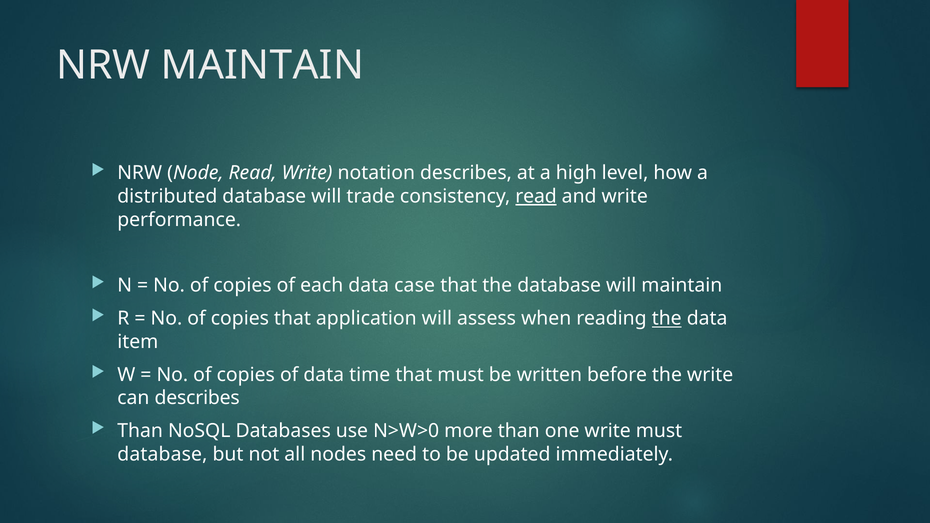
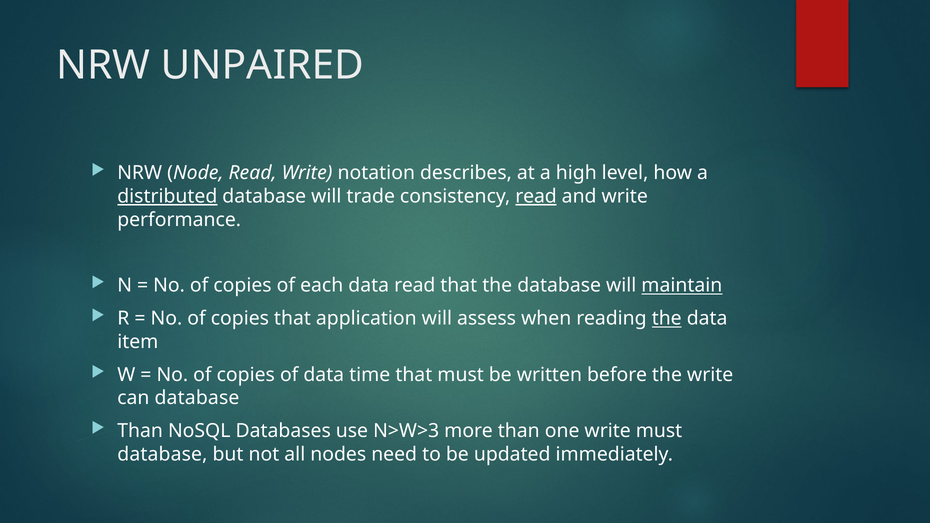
NRW MAINTAIN: MAINTAIN -> UNPAIRED
distributed underline: none -> present
data case: case -> read
maintain at (682, 286) underline: none -> present
can describes: describes -> database
N>W>0: N>W>0 -> N>W>3
